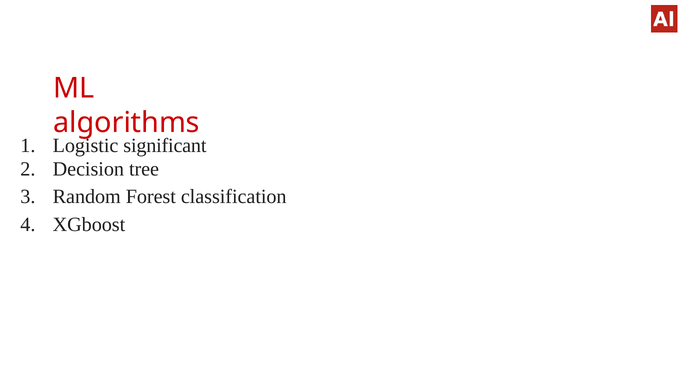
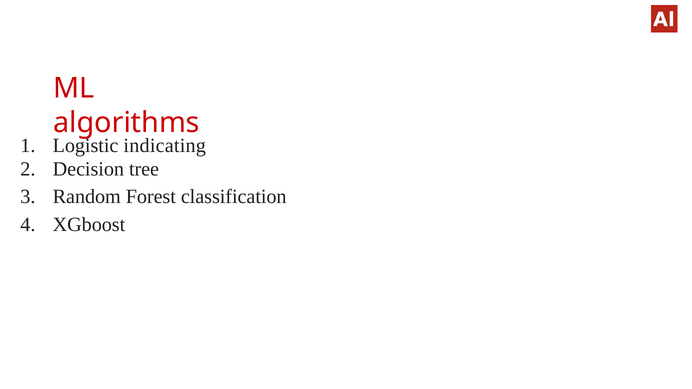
significant: significant -> indicating
